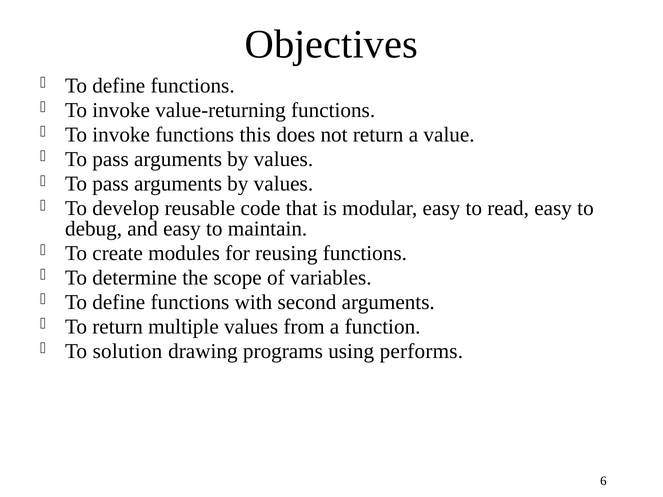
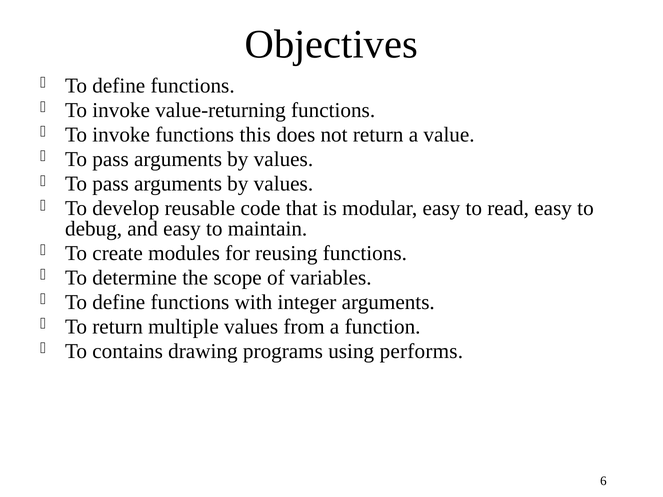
second: second -> integer
solution: solution -> contains
